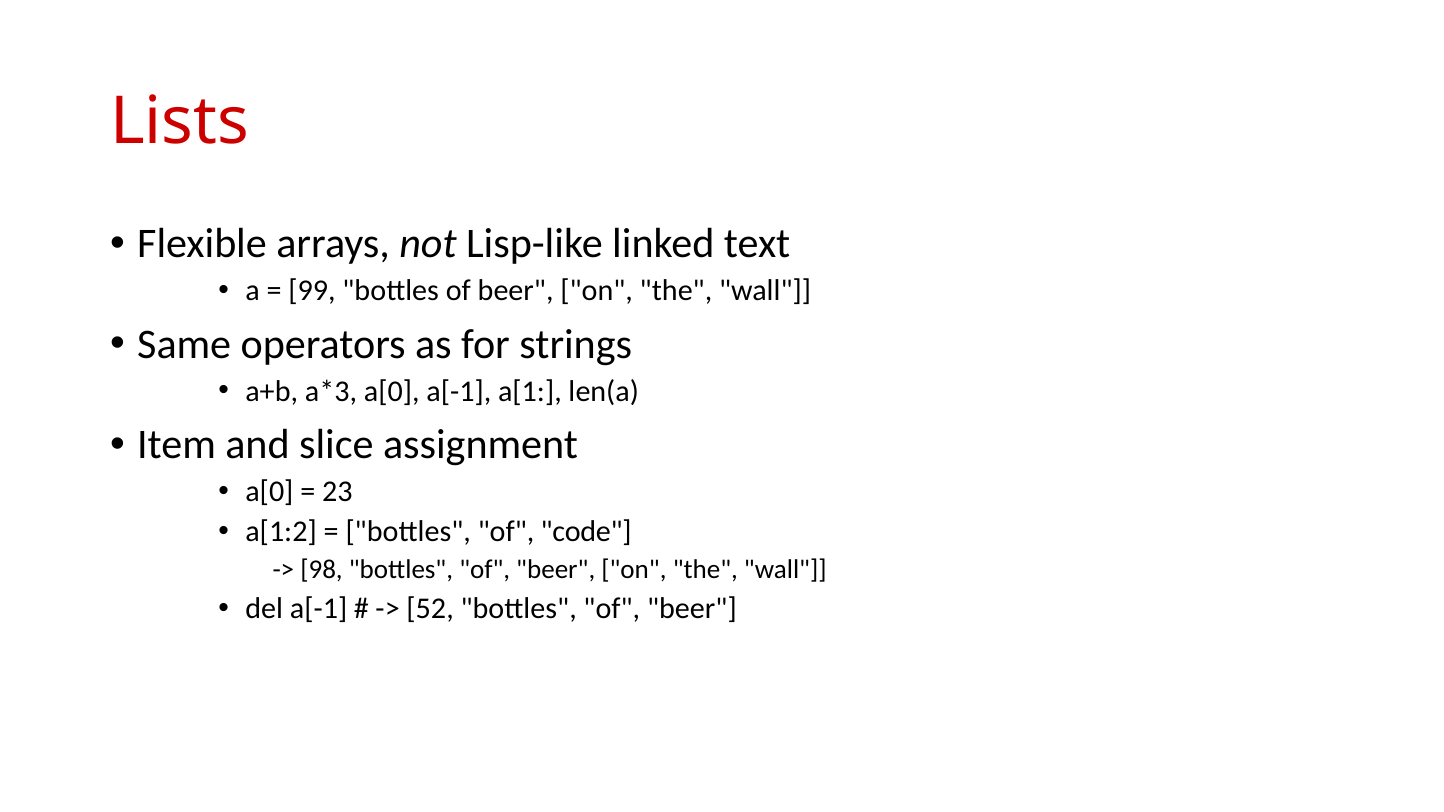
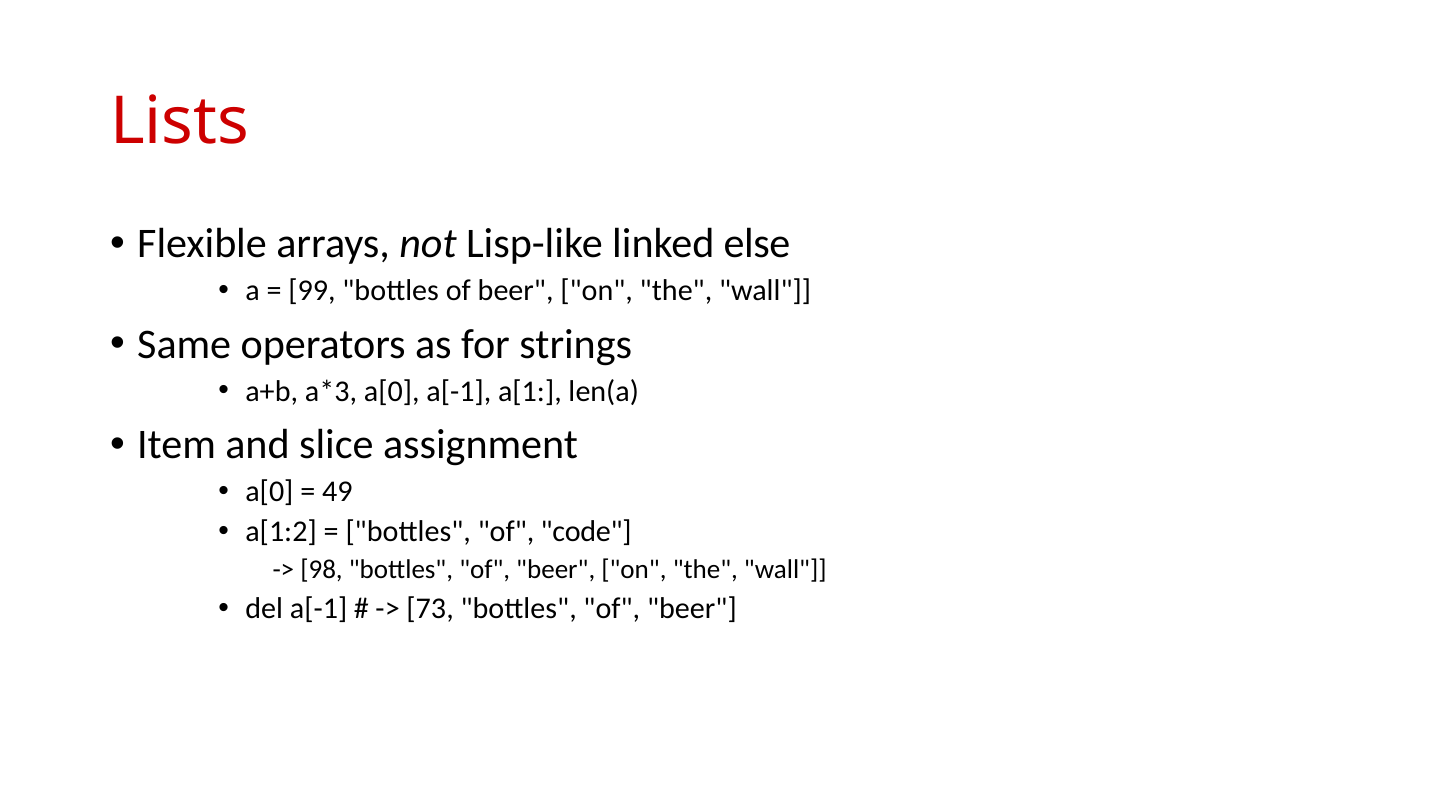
text: text -> else
23: 23 -> 49
52: 52 -> 73
